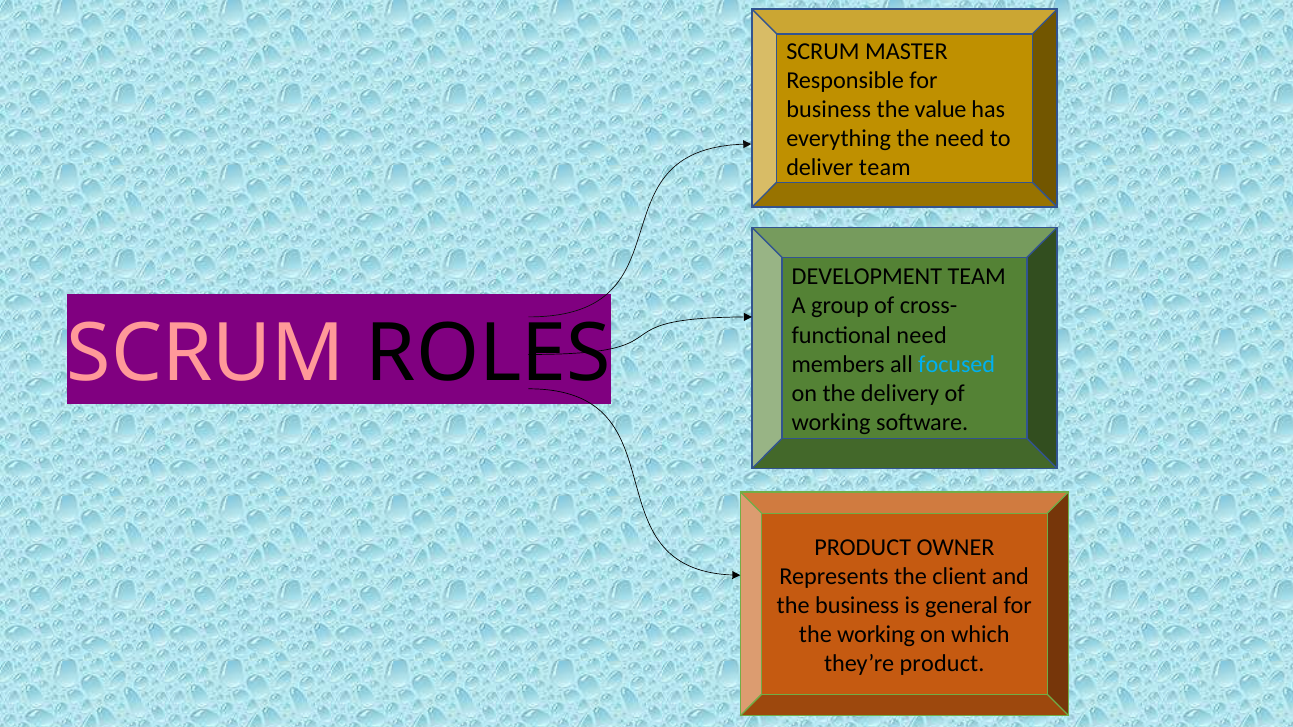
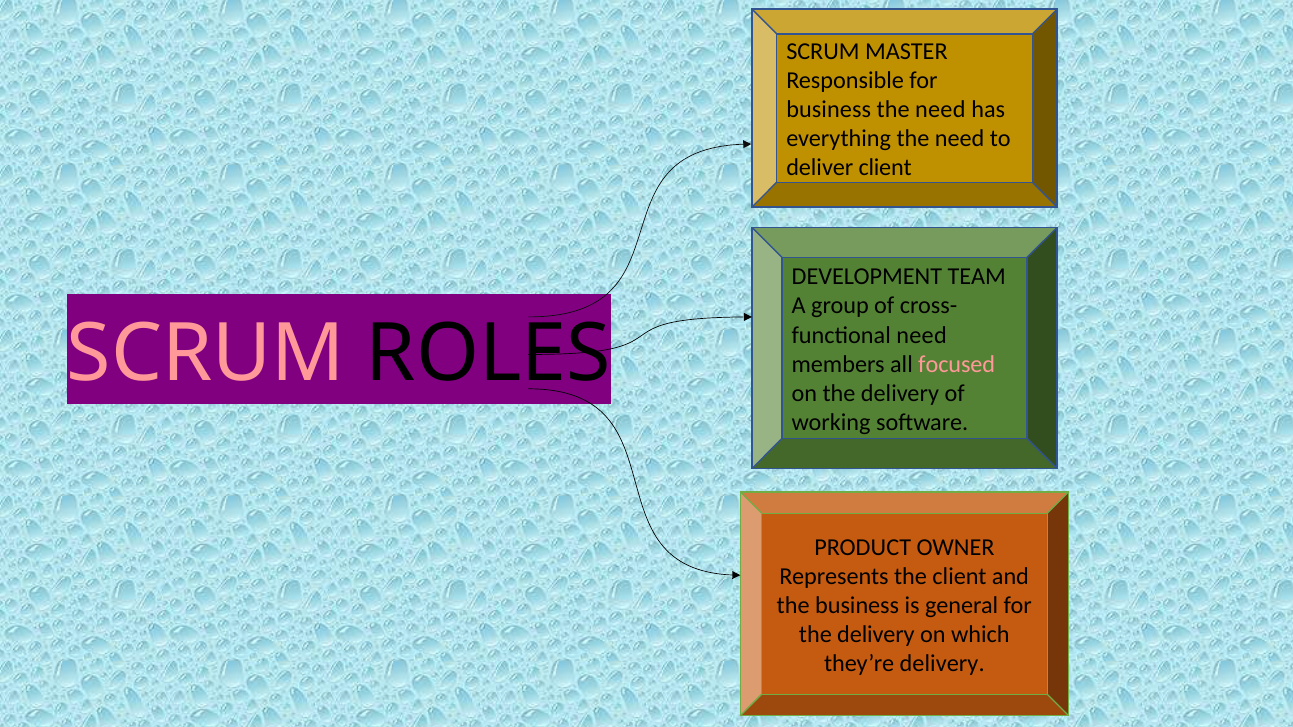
value at (941, 110): value -> need
deliver team: team -> client
focused colour: light blue -> pink
working at (876, 635): working -> delivery
they’re product: product -> delivery
